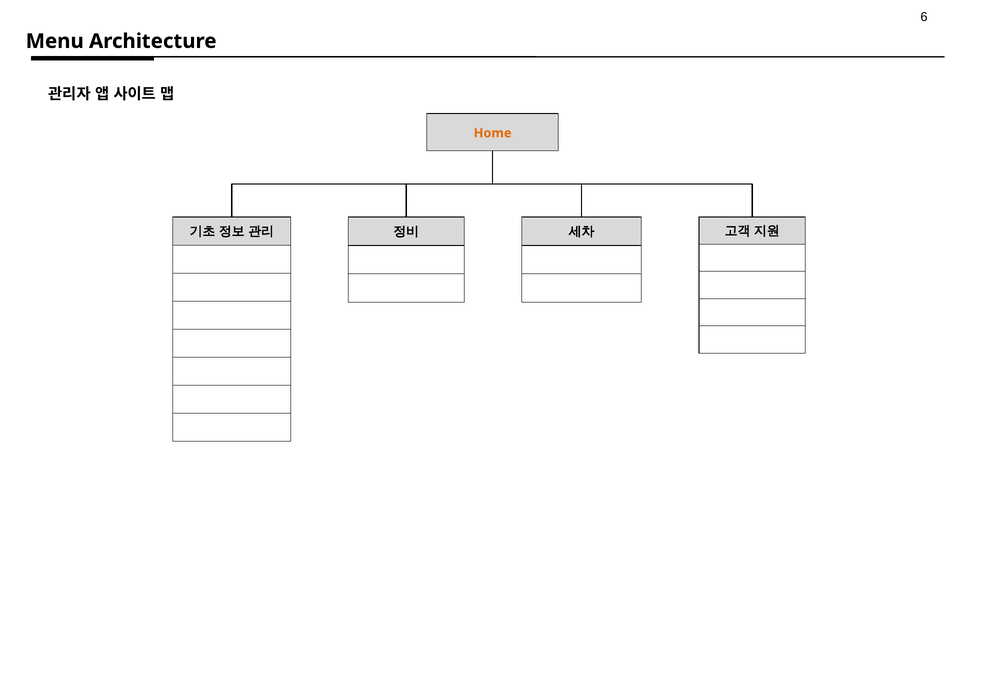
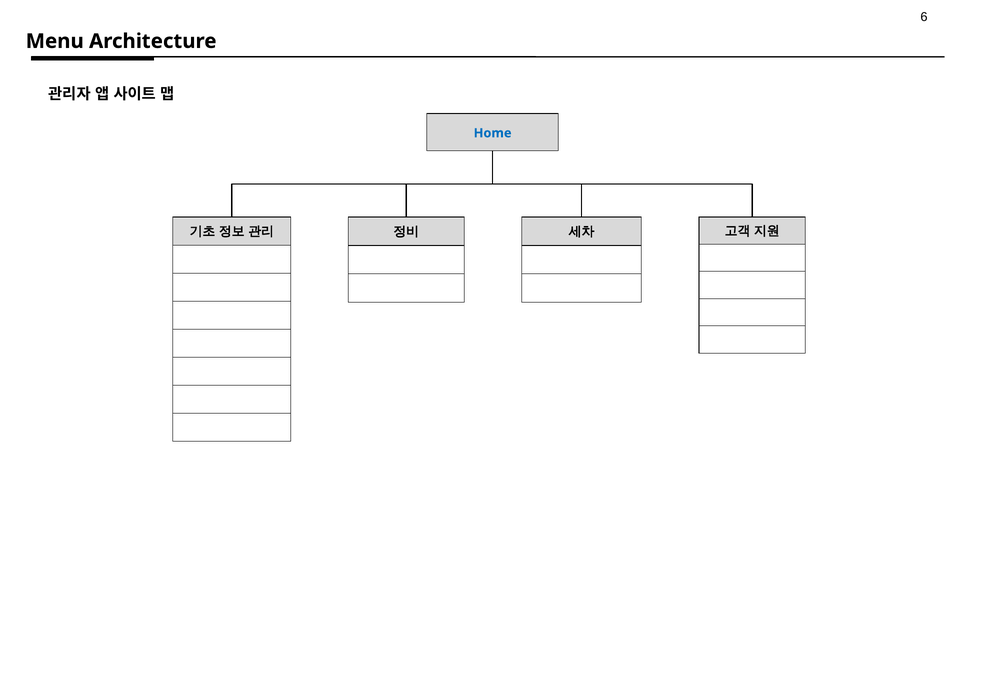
Home colour: orange -> blue
